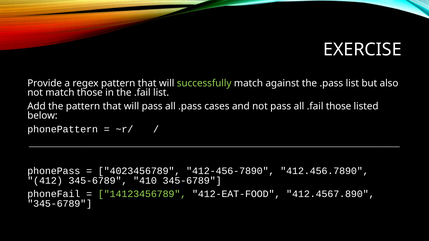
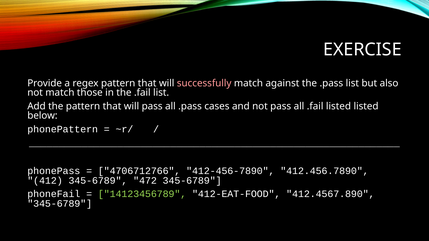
successfully colour: light green -> pink
.fail those: those -> listed
4023456789: 4023456789 -> 4706712766
410: 410 -> 472
